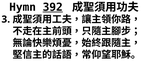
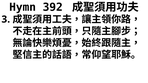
392 underline: present -> none
